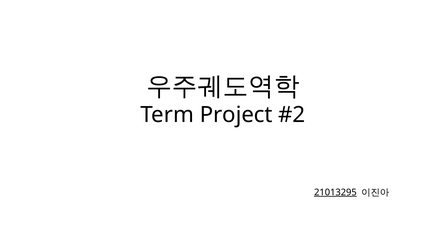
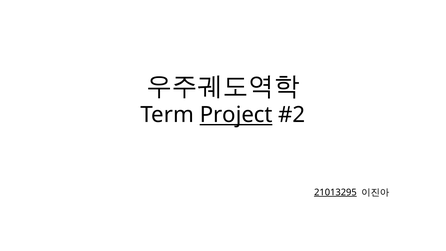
Project underline: none -> present
